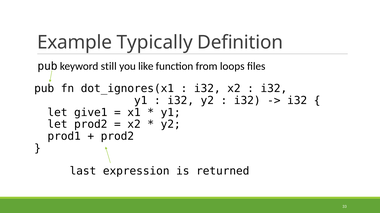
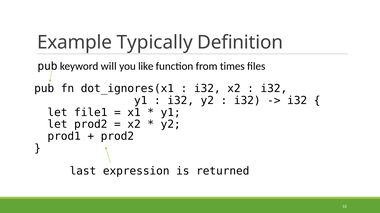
still: still -> will
loops: loops -> times
give1: give1 -> file1
